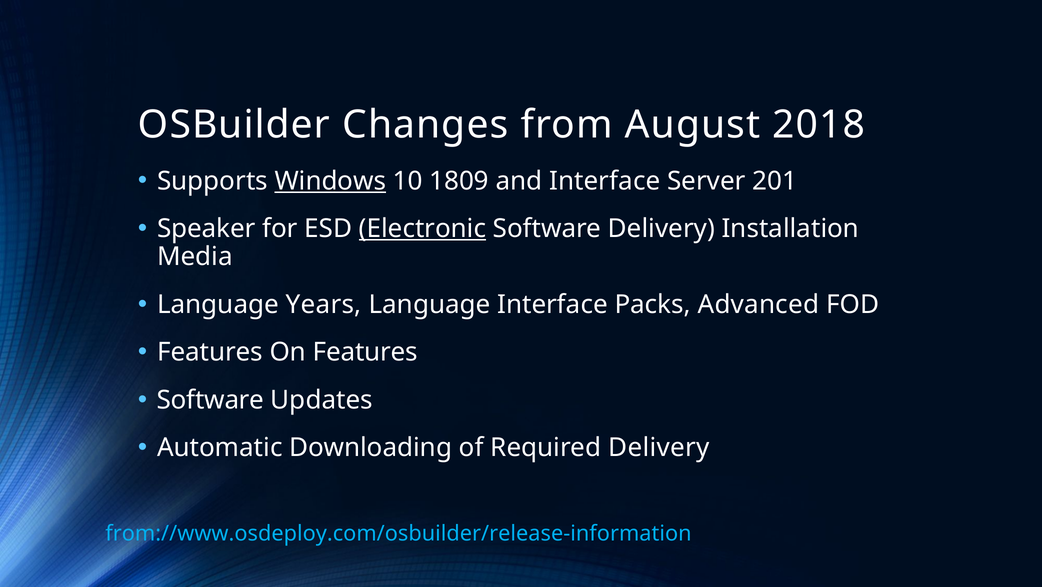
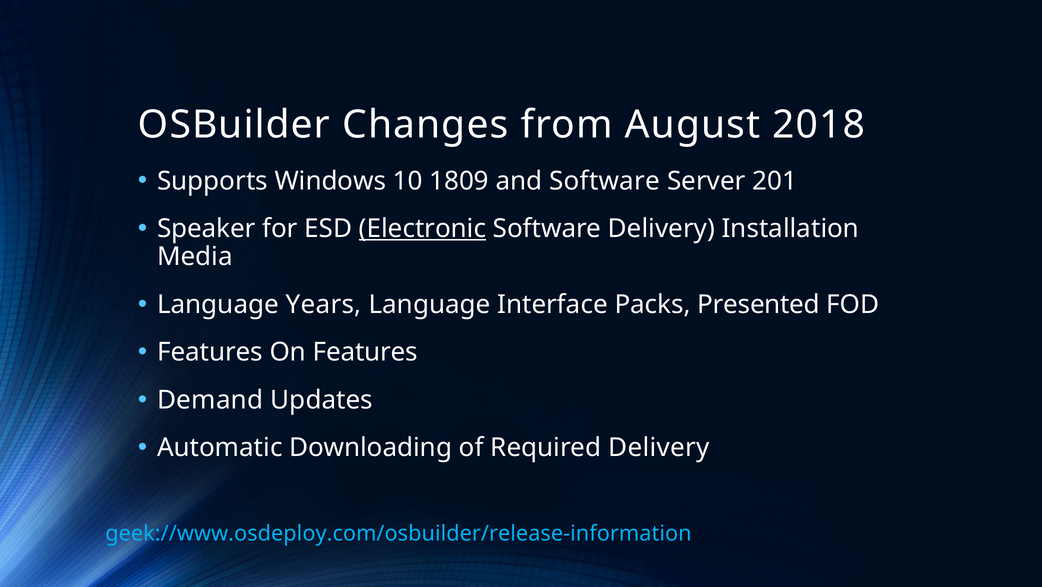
Windows underline: present -> none
and Interface: Interface -> Software
Advanced: Advanced -> Presented
Software at (211, 400): Software -> Demand
from://www.osdeploy.com/osbuilder/release-information: from://www.osdeploy.com/osbuilder/release-information -> geek://www.osdeploy.com/osbuilder/release-information
